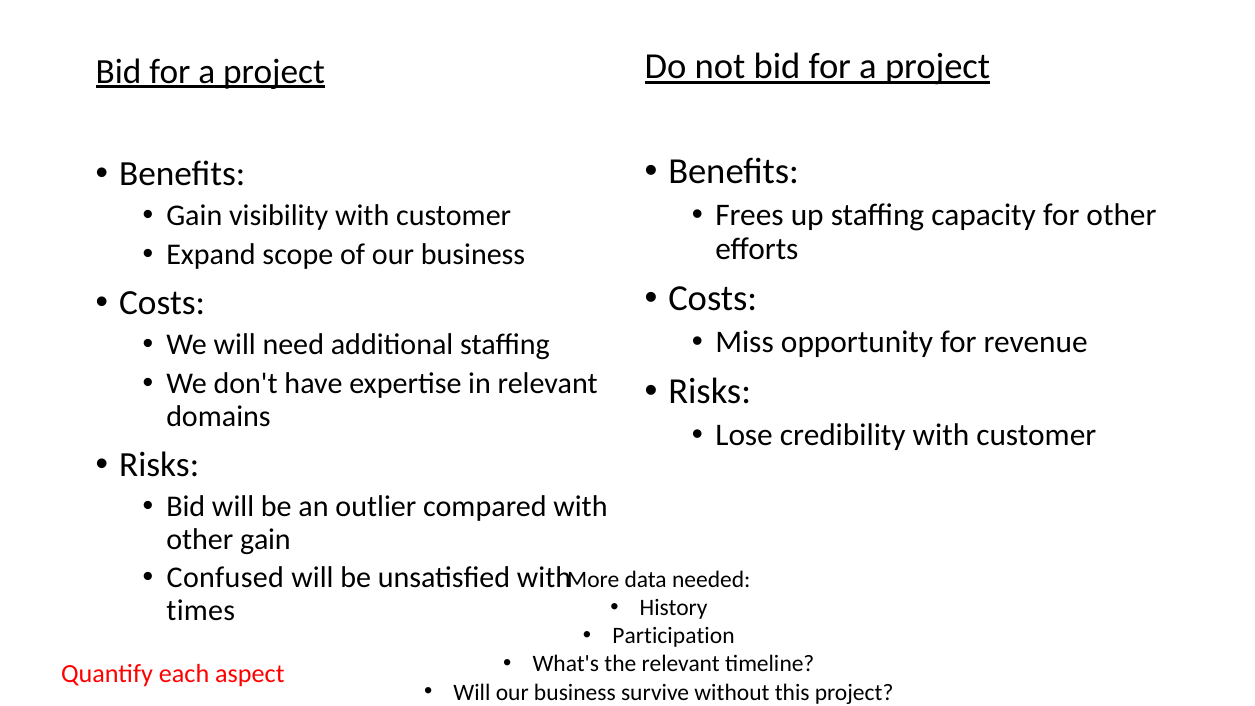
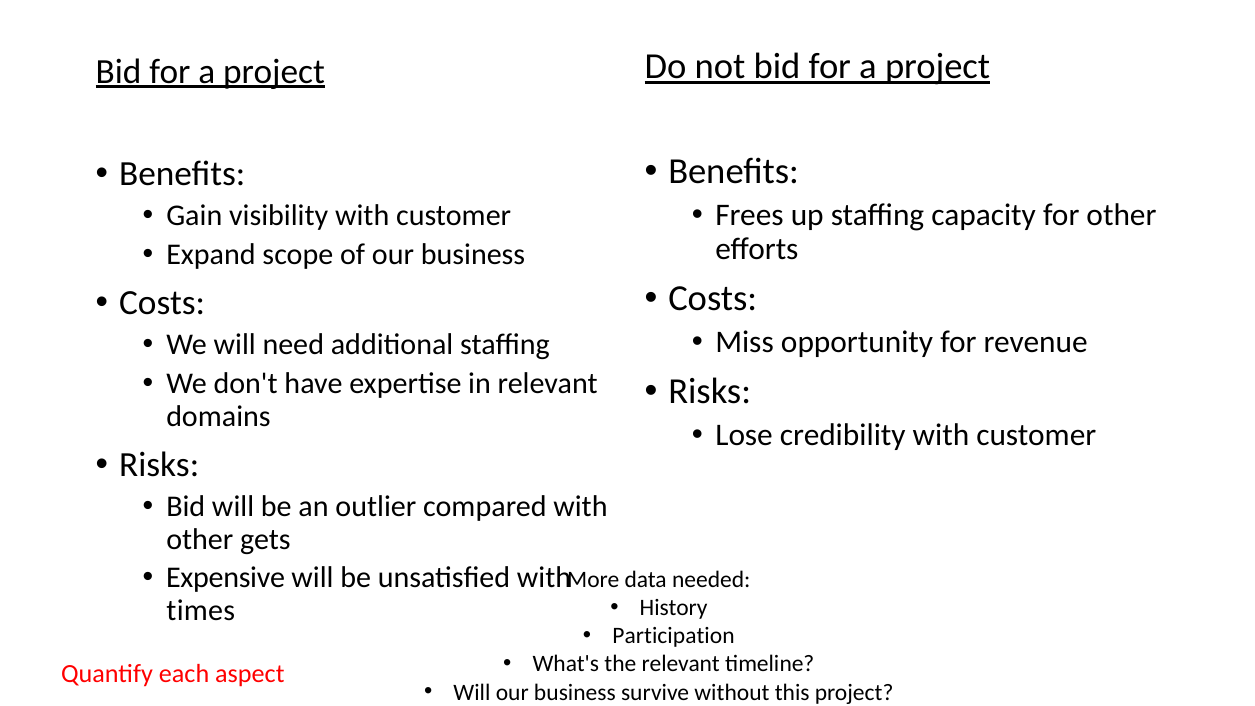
other gain: gain -> gets
Confused: Confused -> Expensive
